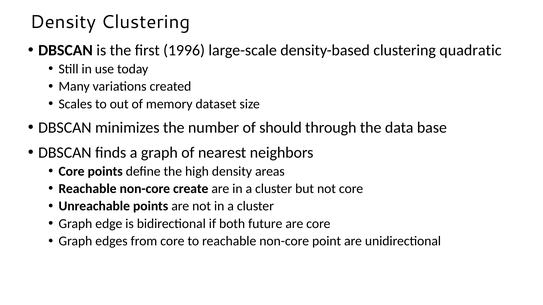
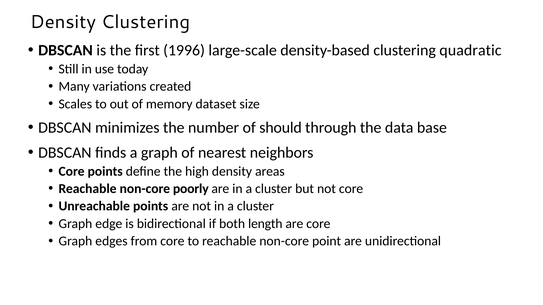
create: create -> poorly
future: future -> length
